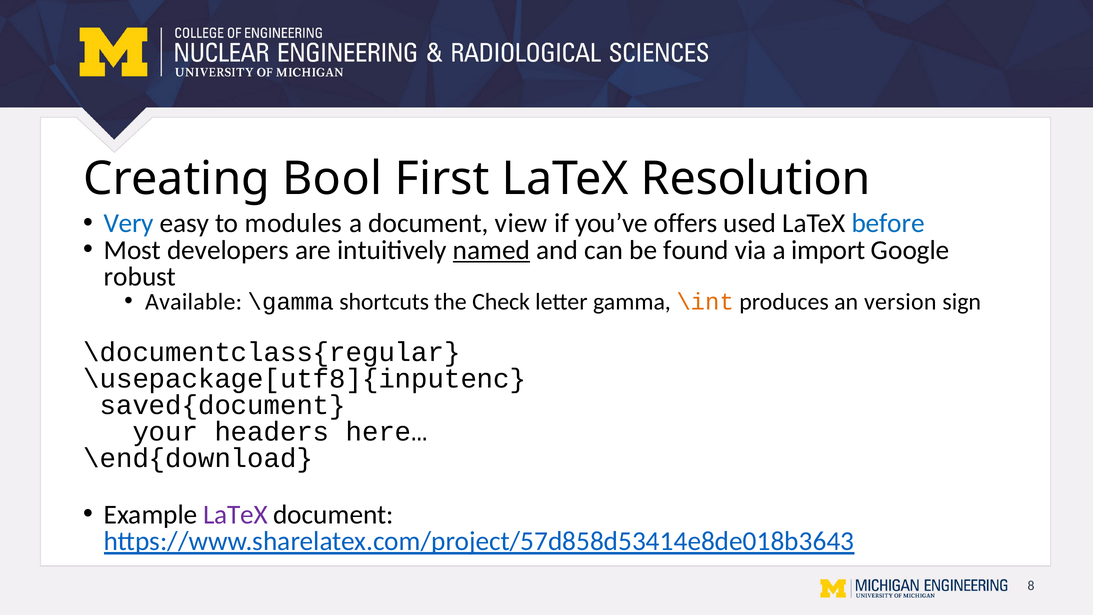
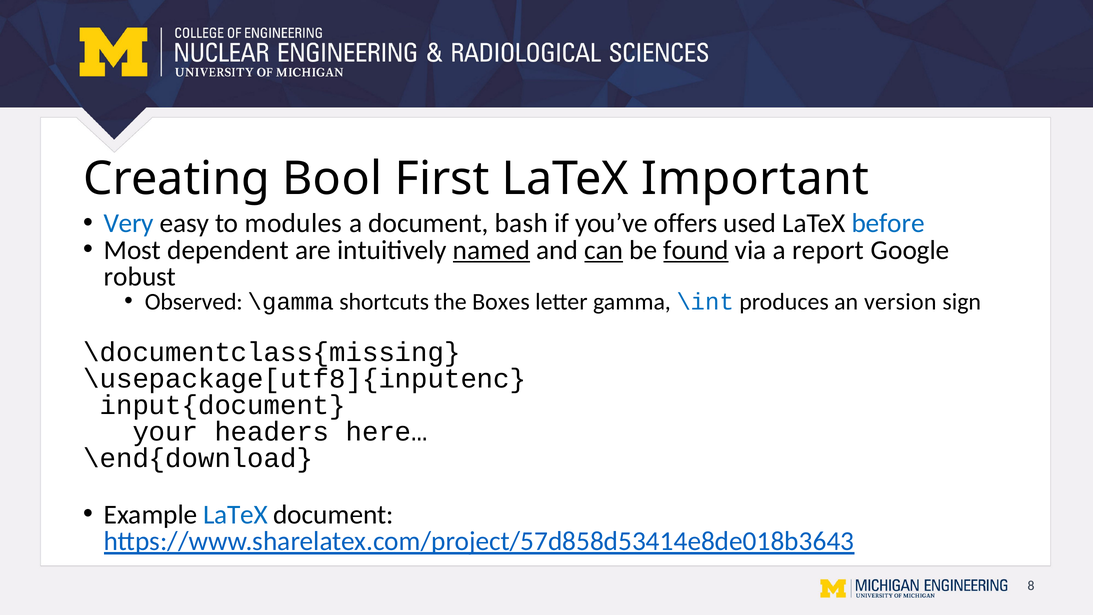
Resolution: Resolution -> Important
view: view -> bash
developers: developers -> dependent
can underline: none -> present
found underline: none -> present
import: import -> report
Available: Available -> Observed
Check: Check -> Boxes
\int colour: orange -> blue
\documentclass{regular: \documentclass{regular -> \documentclass{missing
saved{document: saved{document -> input{document
LaTeX at (235, 514) colour: purple -> blue
